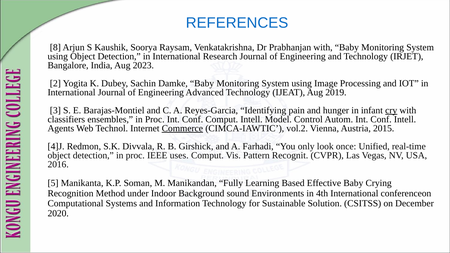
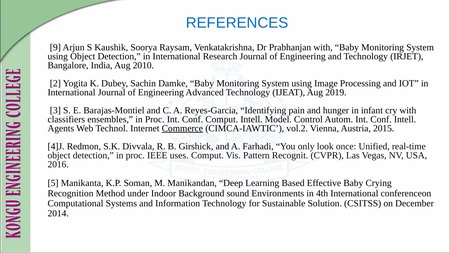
8: 8 -> 9
2023: 2023 -> 2010
cry underline: present -> none
Fully: Fully -> Deep
2020: 2020 -> 2014
